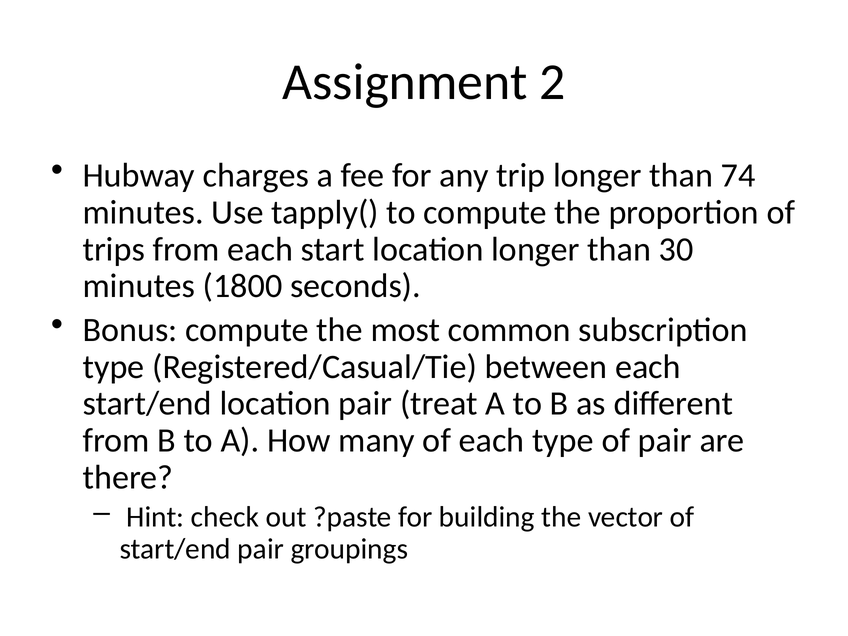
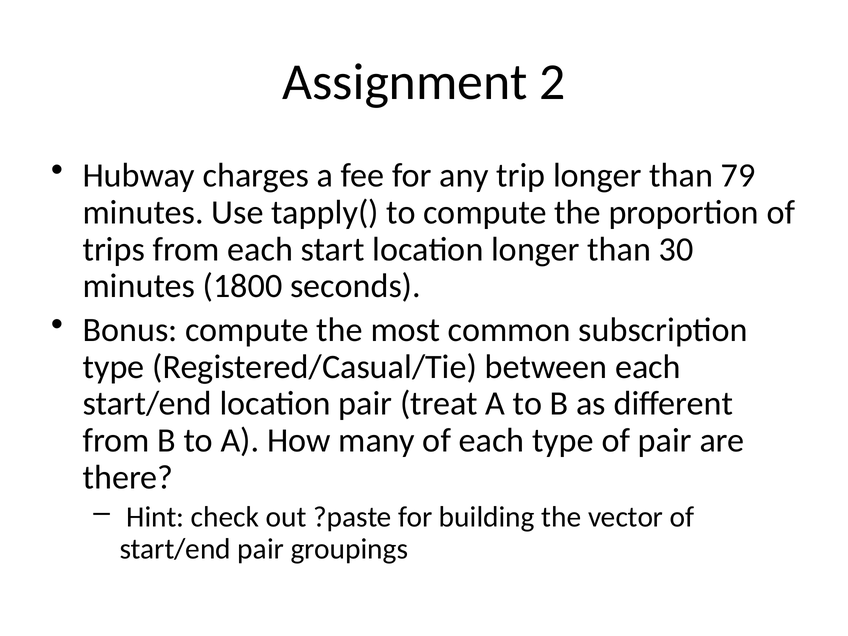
74: 74 -> 79
